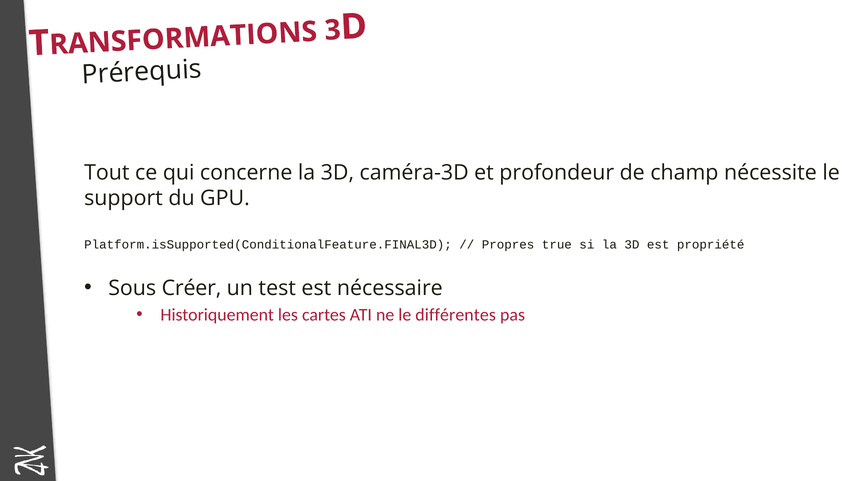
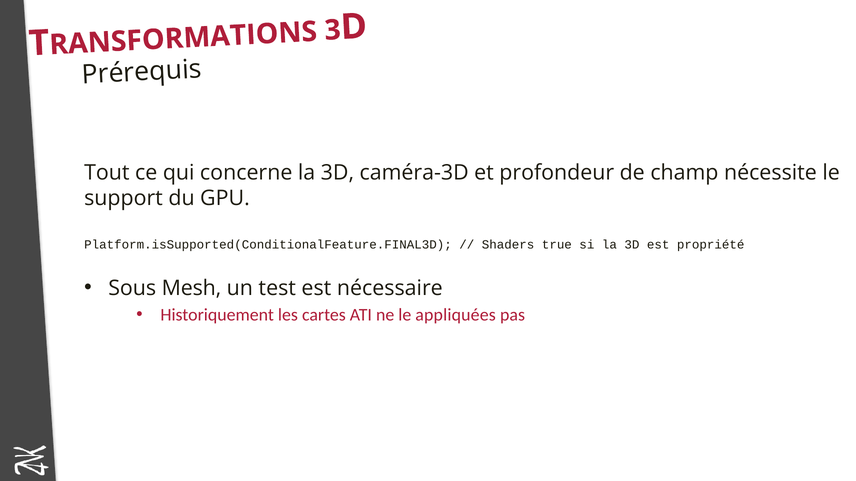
Propres: Propres -> Shaders
Créer: Créer -> Mesh
différentes: différentes -> appliquées
